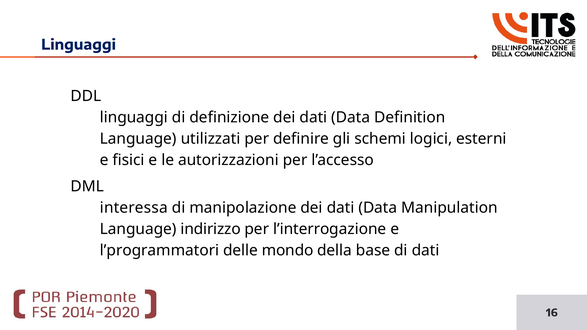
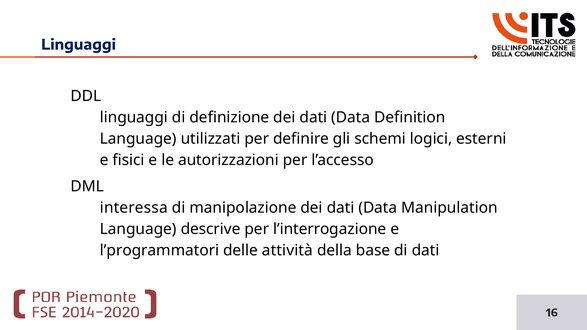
indirizzo: indirizzo -> descrive
mondo: mondo -> attività
